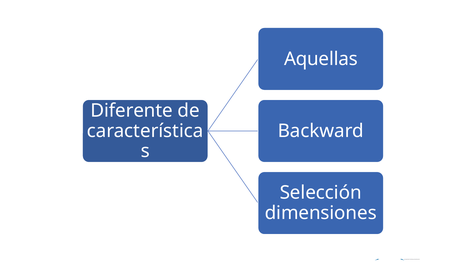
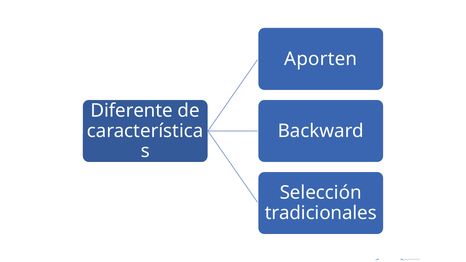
Aquellas: Aquellas -> Aporten
dimensiones: dimensiones -> tradicionales
